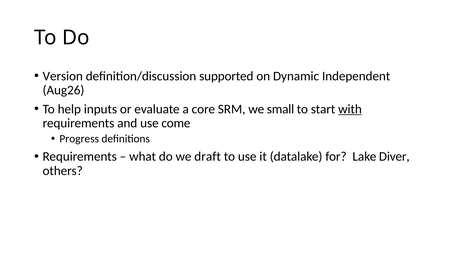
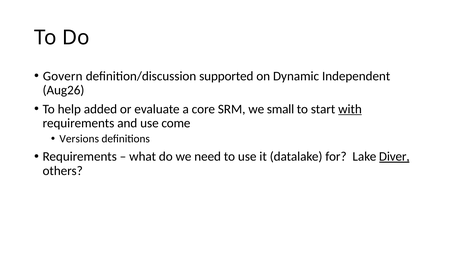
Version: Version -> Govern
inputs: inputs -> added
Progress: Progress -> Versions
draft: draft -> need
Diver underline: none -> present
